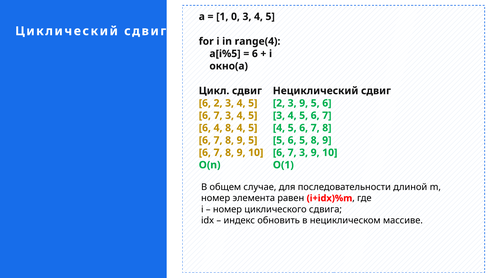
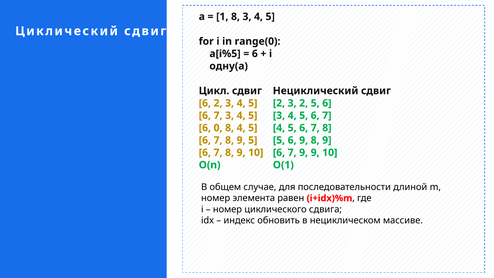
1 0: 0 -> 8
range(4: range(4 -> range(0
окно(a: окно(a -> одну(a
2 3 9: 9 -> 2
6 4: 4 -> 0
6 5: 5 -> 9
10 6 7 3: 3 -> 9
